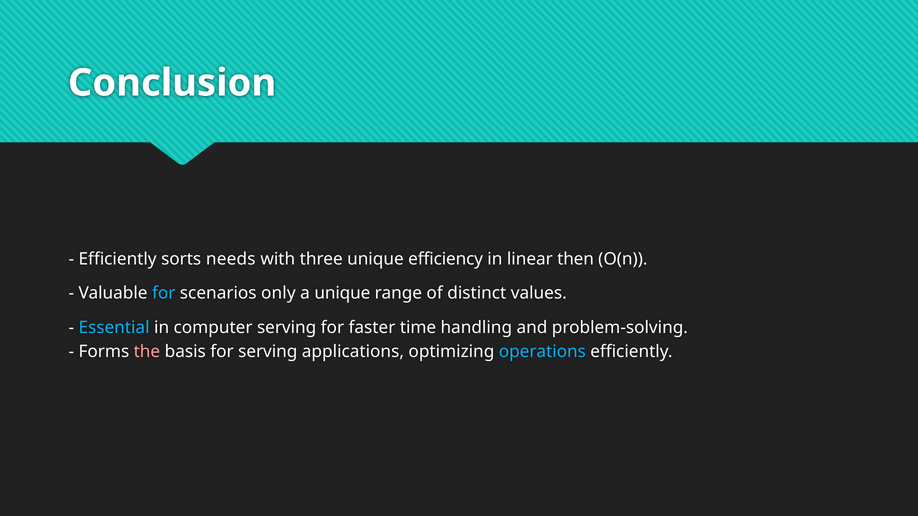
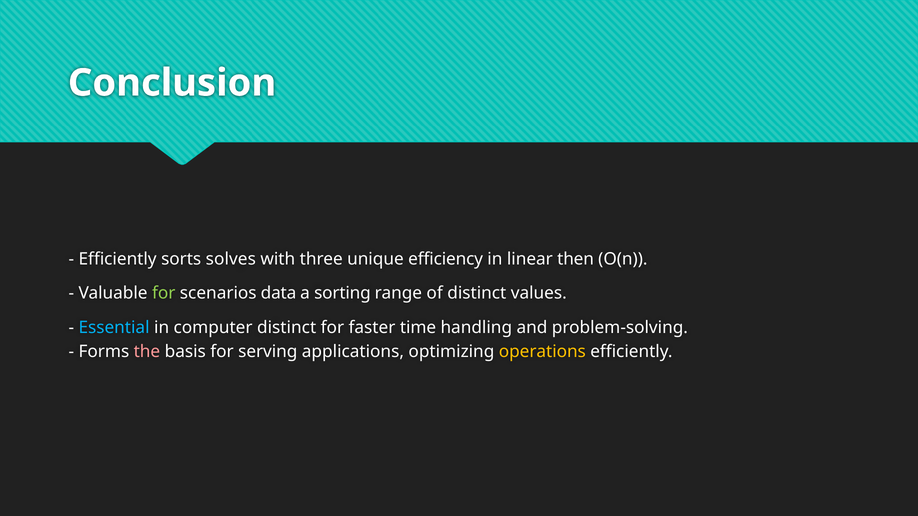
needs: needs -> solves
for at (164, 293) colour: light blue -> light green
only: only -> data
a unique: unique -> sorting
computer serving: serving -> distinct
operations colour: light blue -> yellow
